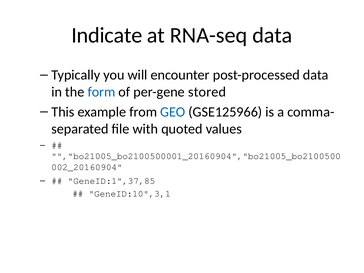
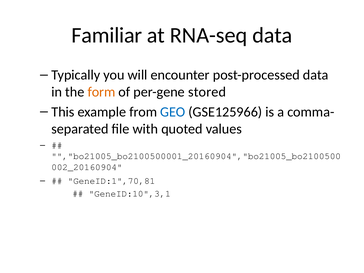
Indicate: Indicate -> Familiar
form colour: blue -> orange
GeneID:1",37,85: GeneID:1",37,85 -> GeneID:1",70,81
